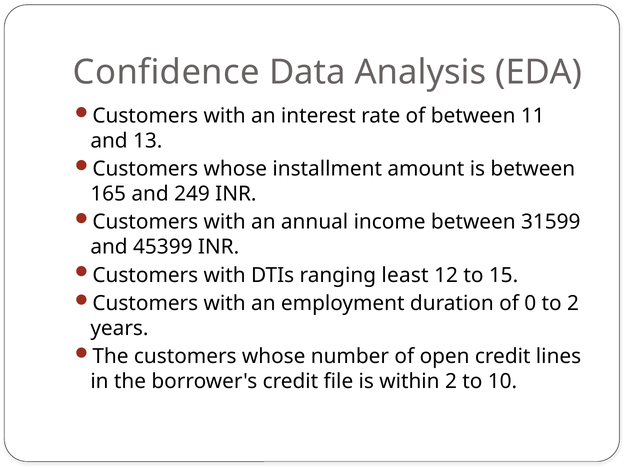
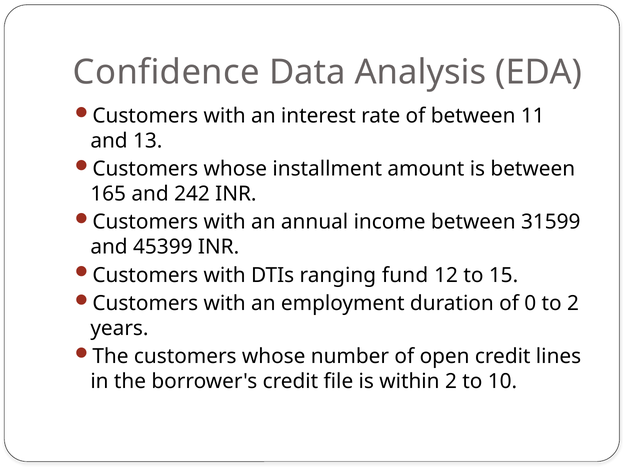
249: 249 -> 242
least: least -> fund
